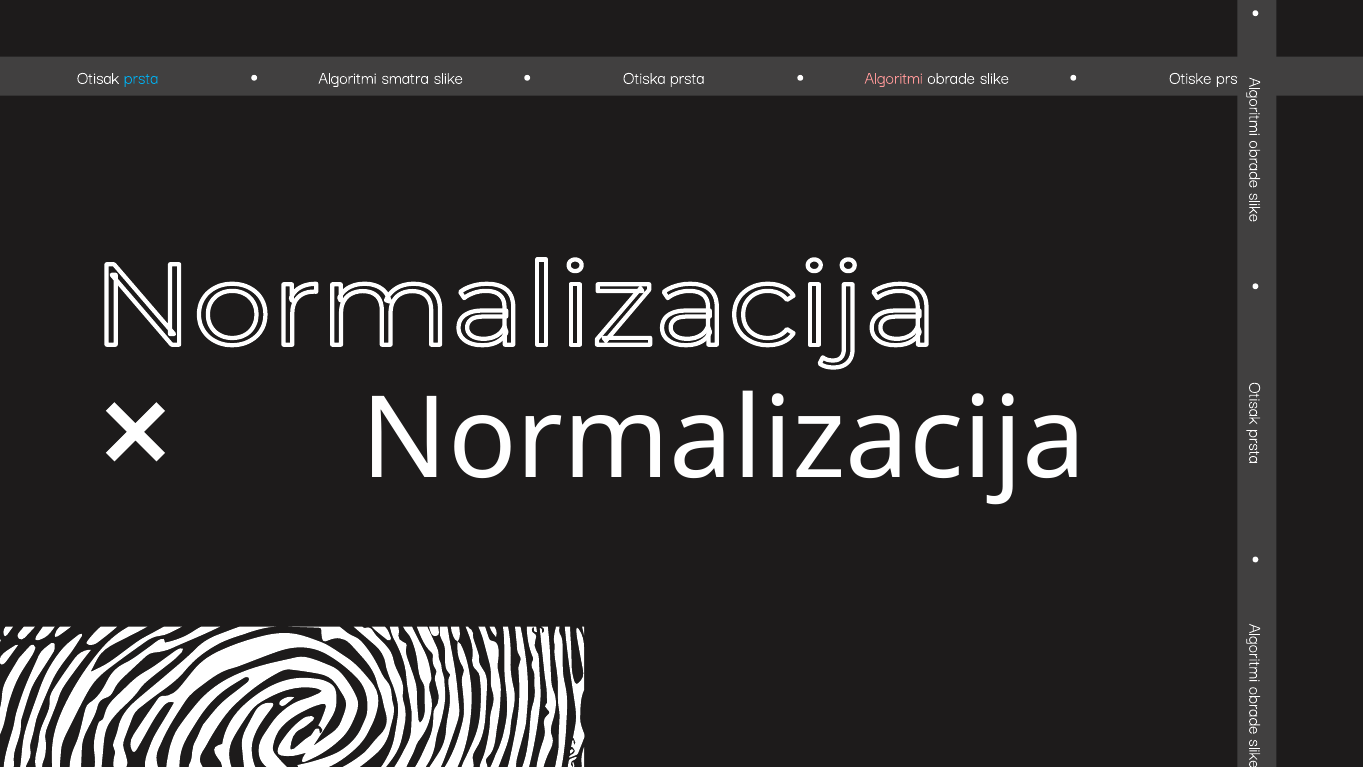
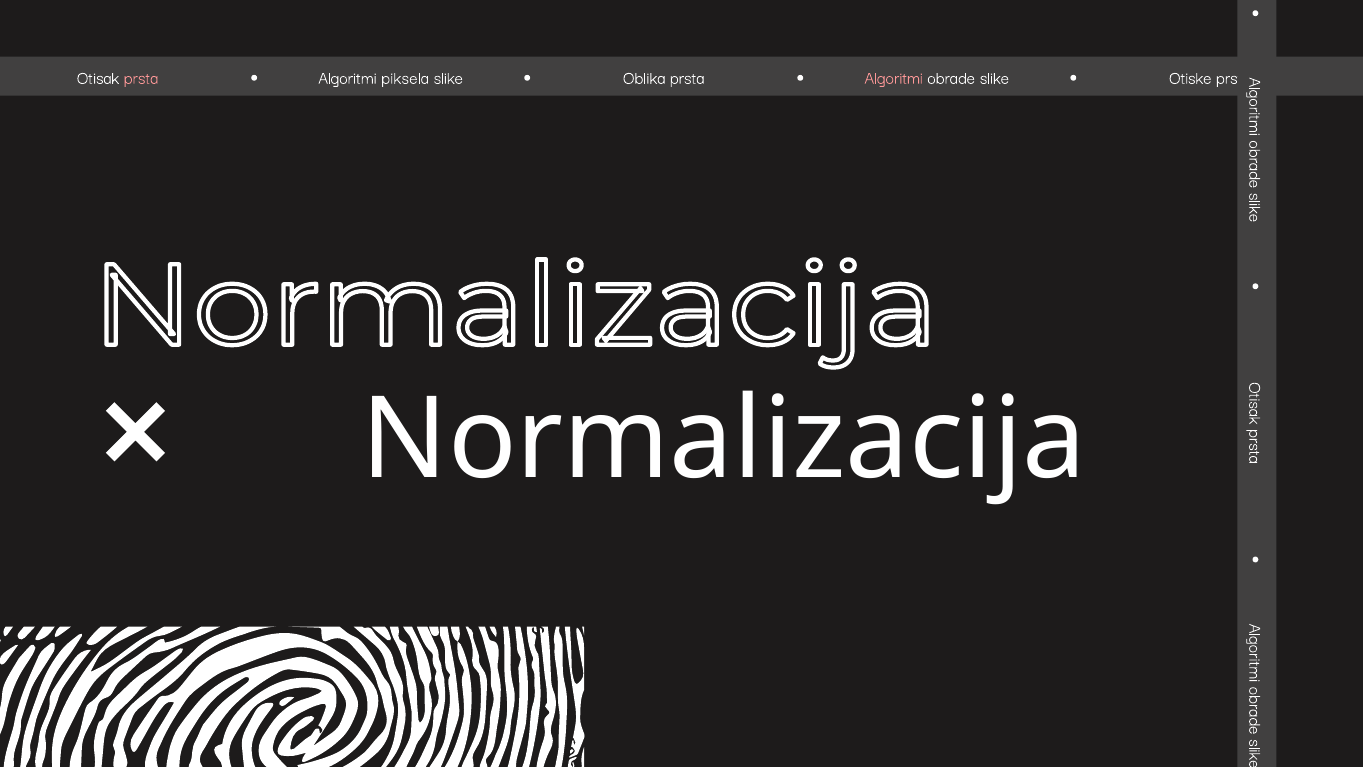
prsta at (141, 77) colour: light blue -> pink
smatra: smatra -> piksela
Otiska: Otiska -> Oblika
